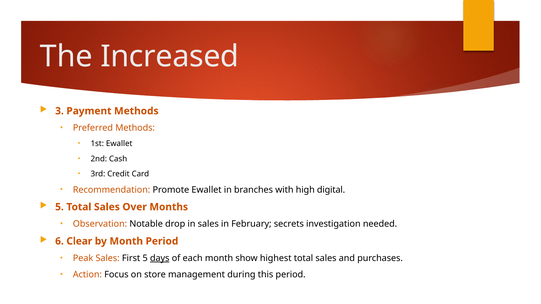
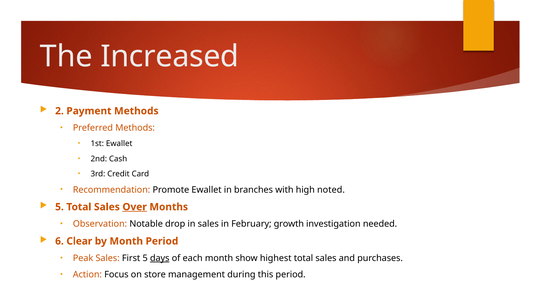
3: 3 -> 2
digital: digital -> noted
Over underline: none -> present
secrets: secrets -> growth
